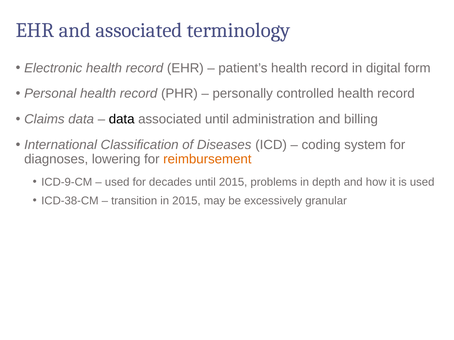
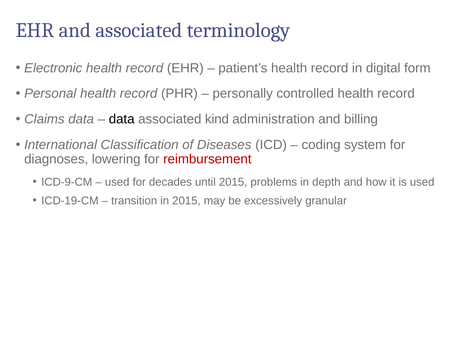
associated until: until -> kind
reimbursement colour: orange -> red
ICD-38-CM: ICD-38-CM -> ICD-19-CM
